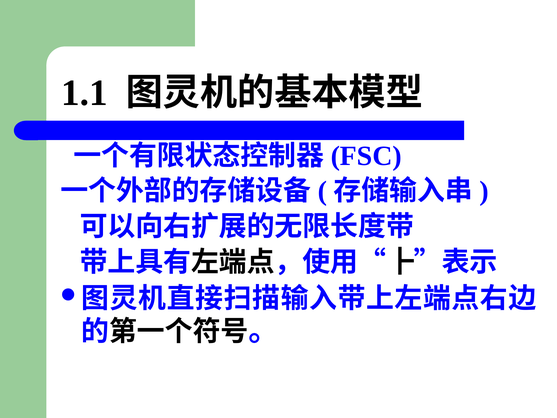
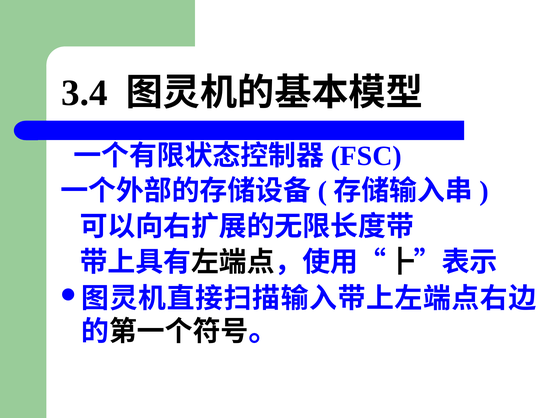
1.1: 1.1 -> 3.4
